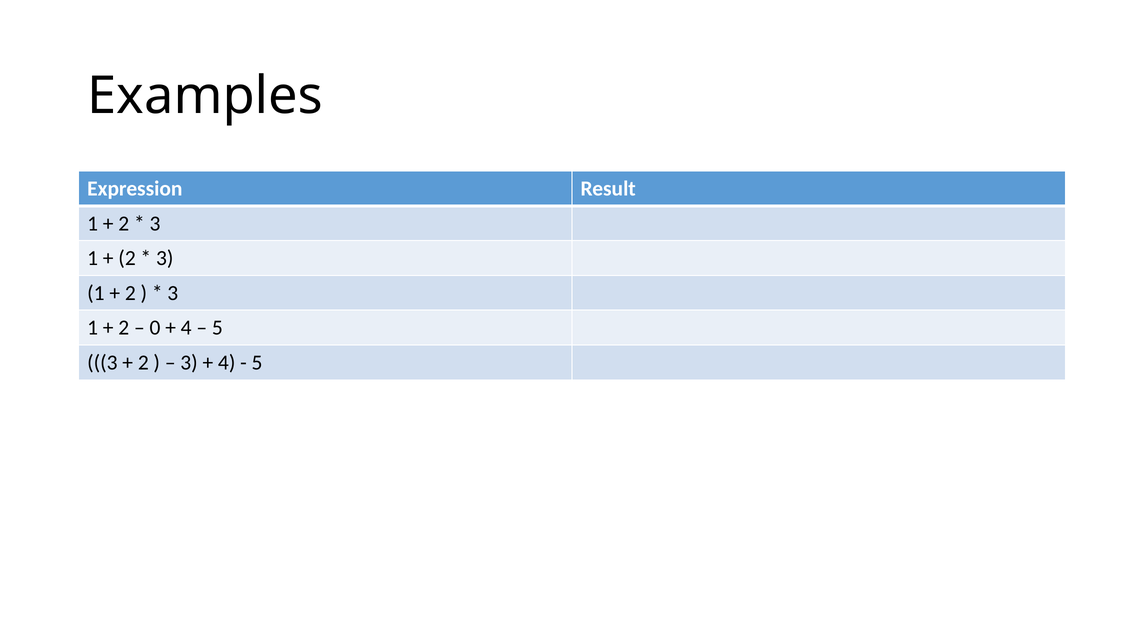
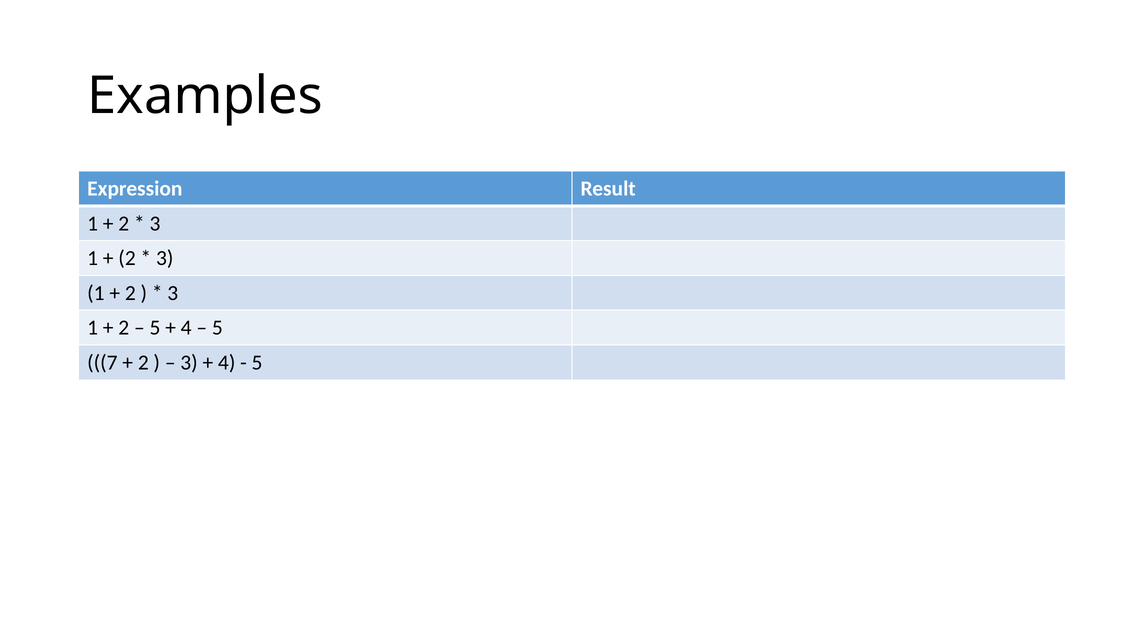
0 at (155, 328): 0 -> 5
3 at (102, 363): 3 -> 7
